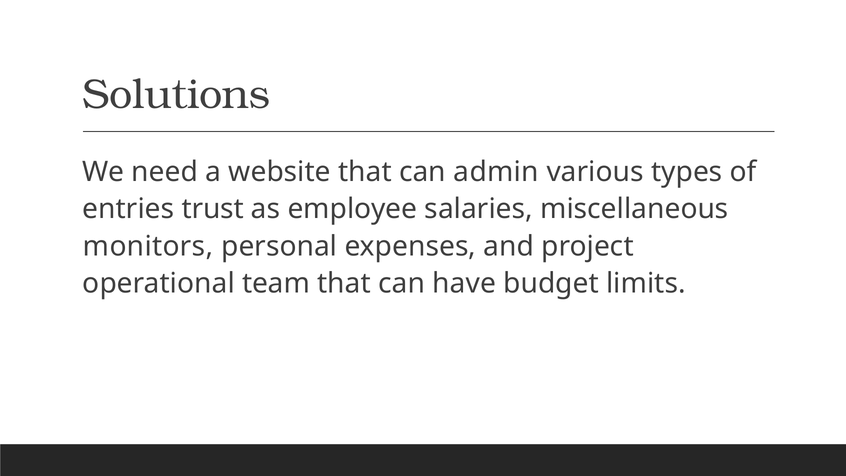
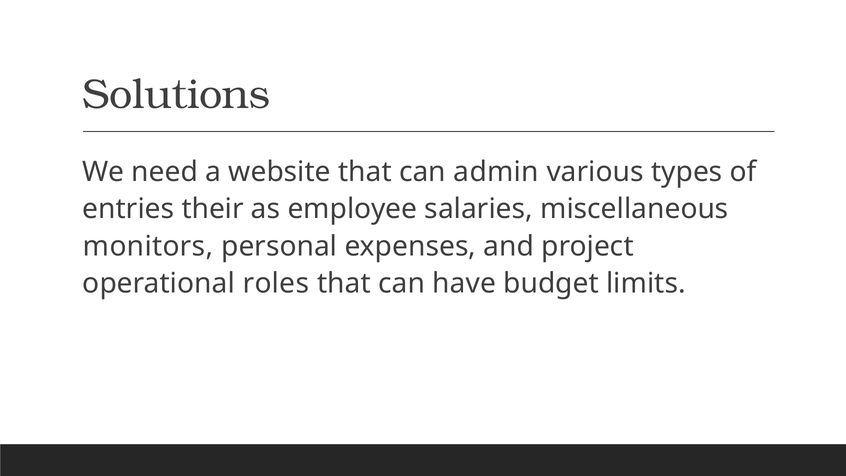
trust: trust -> their
team: team -> roles
